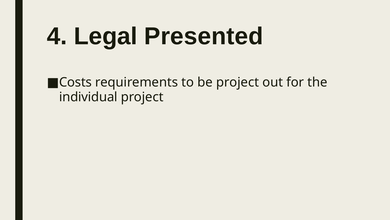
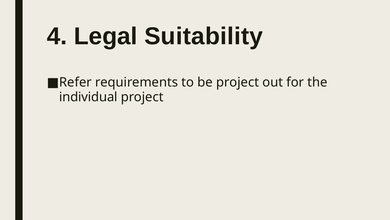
Presented: Presented -> Suitability
Costs: Costs -> Refer
